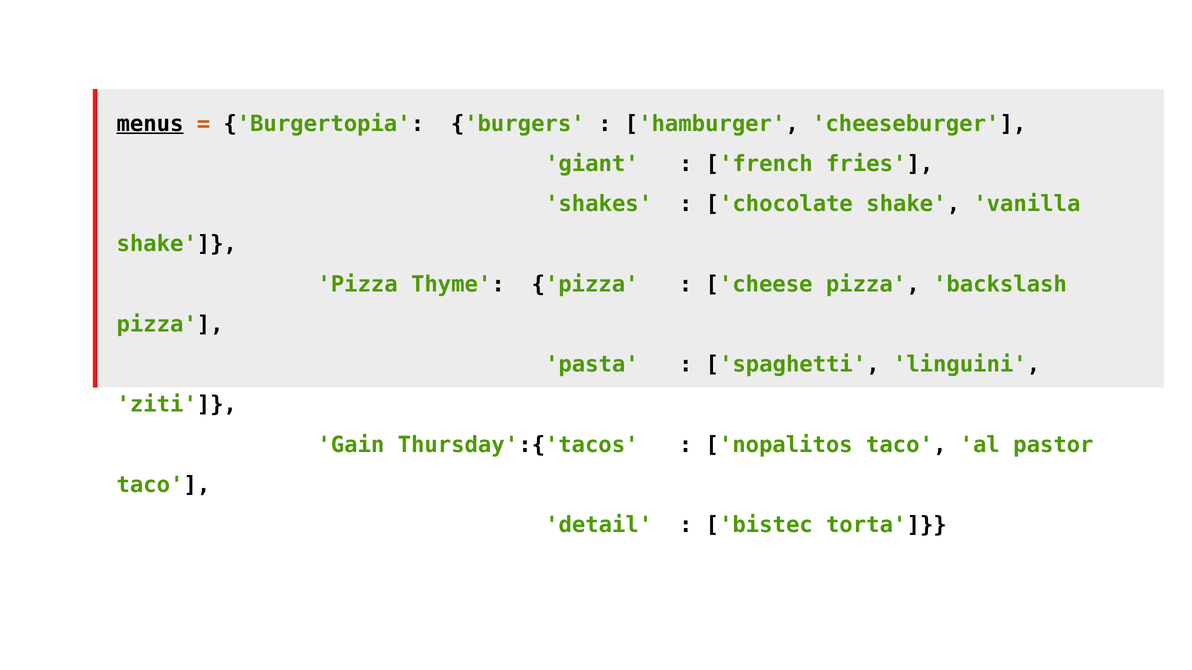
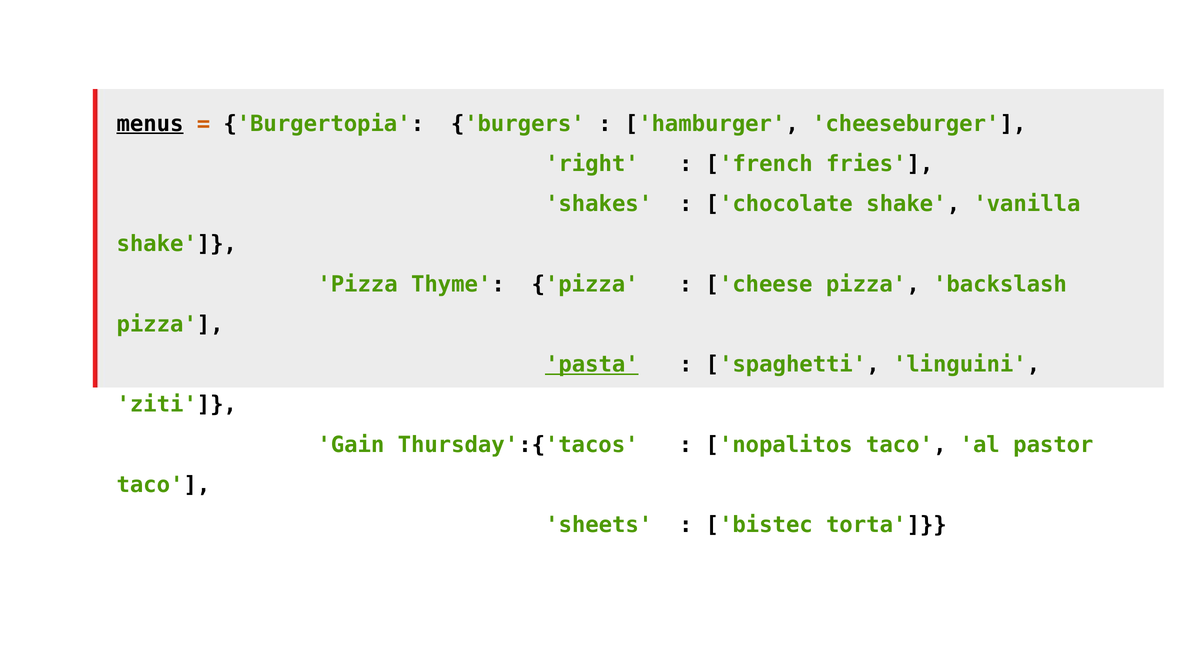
giant: giant -> right
pasta underline: none -> present
detail: detail -> sheets
